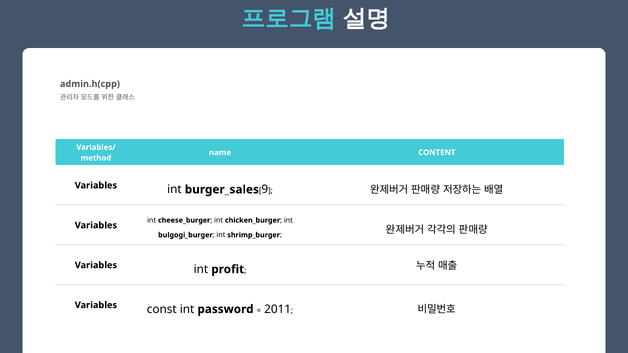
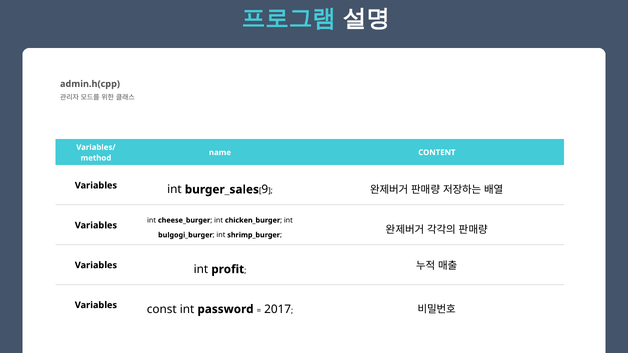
2011: 2011 -> 2017
